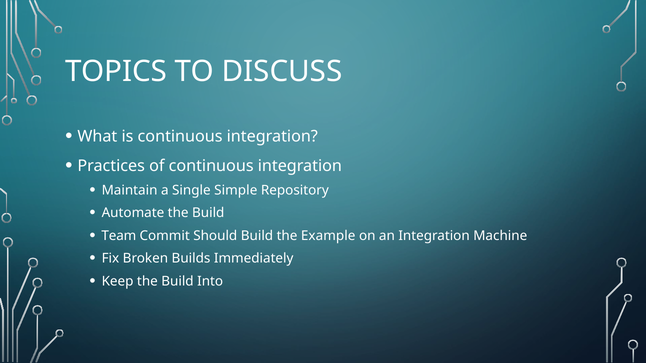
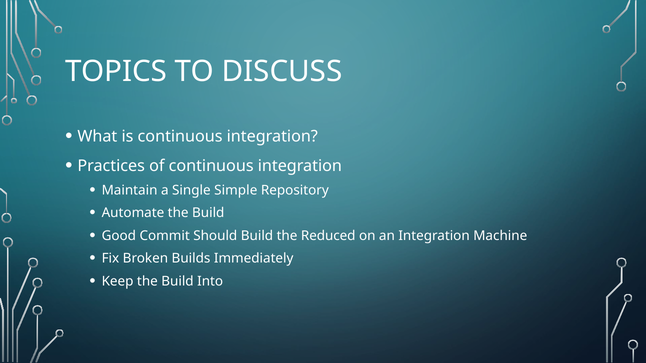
Team: Team -> Good
Example: Example -> Reduced
